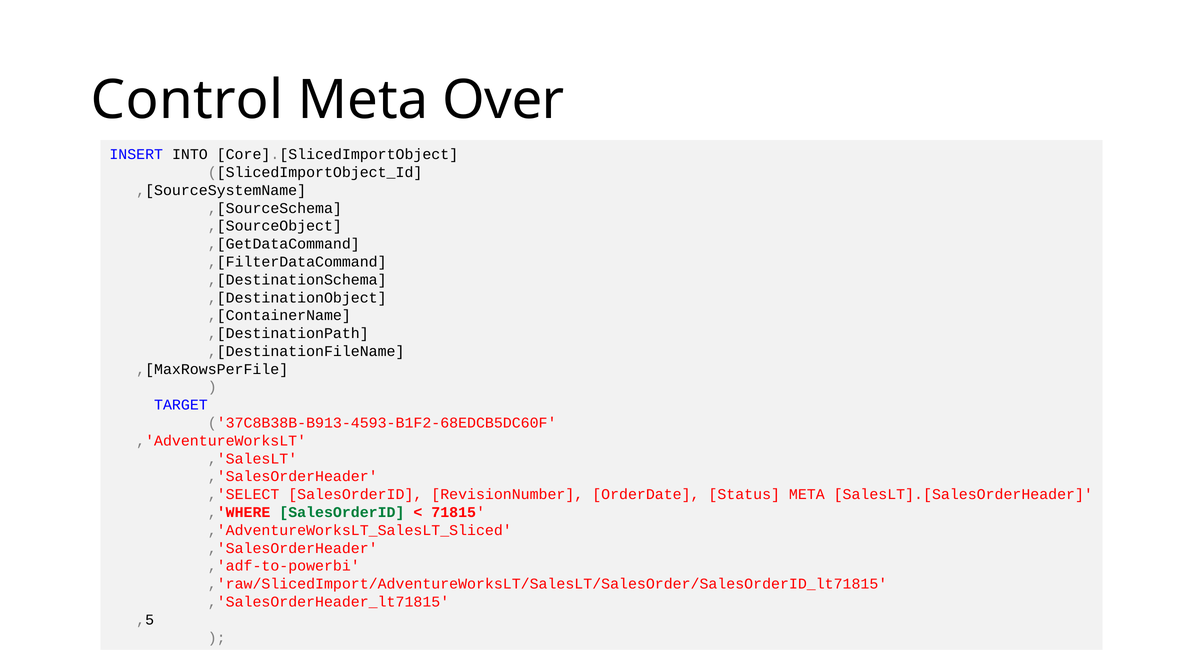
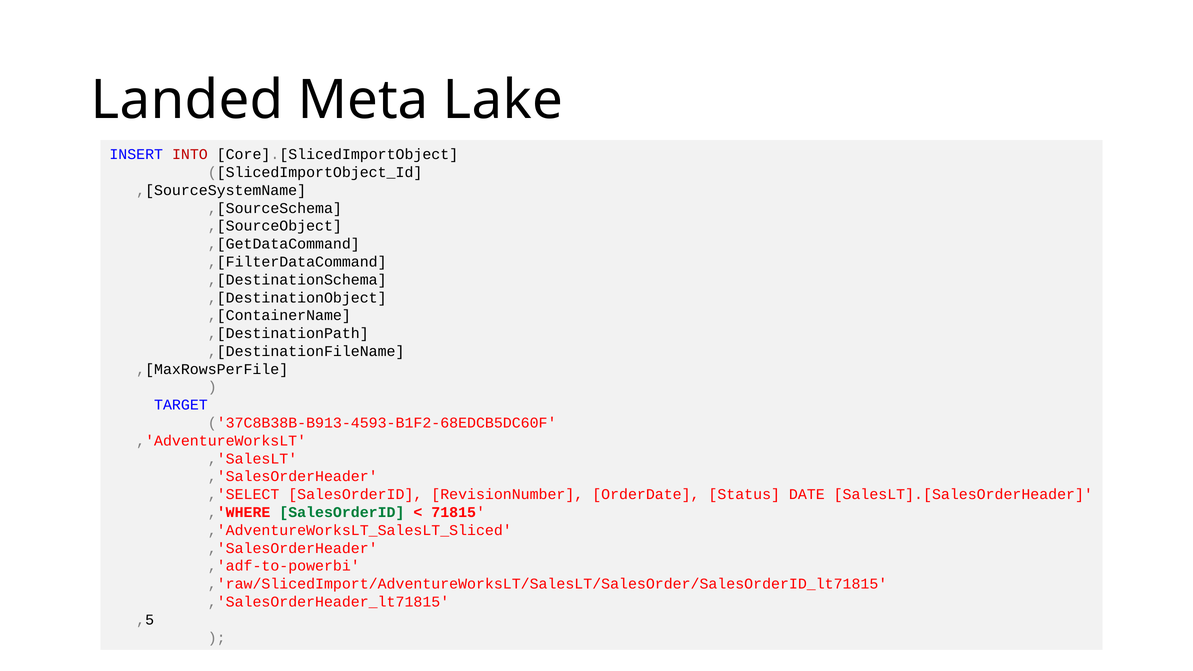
Control: Control -> Landed
Over: Over -> Lake
INTO colour: black -> red
Status META: META -> DATE
